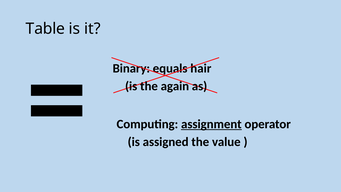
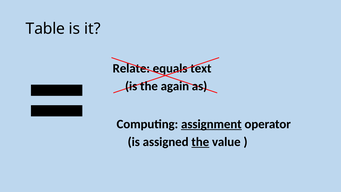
Binary: Binary -> Relate
hair: hair -> text
the at (200, 142) underline: none -> present
